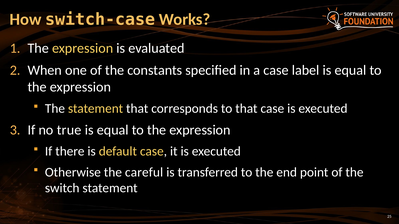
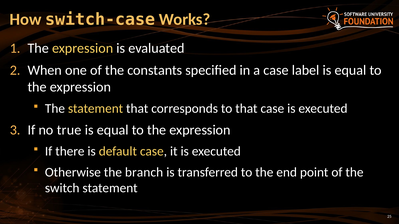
careful: careful -> branch
